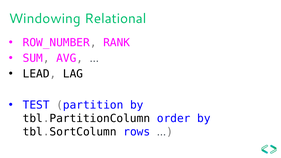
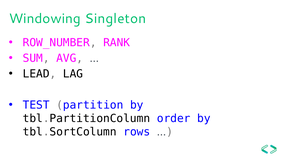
Relational: Relational -> Singleton
